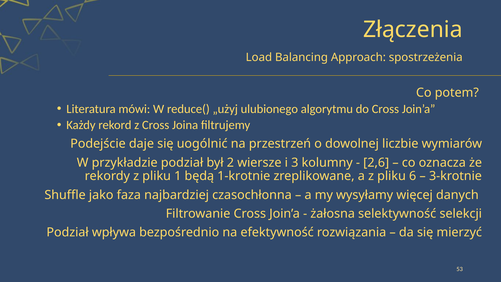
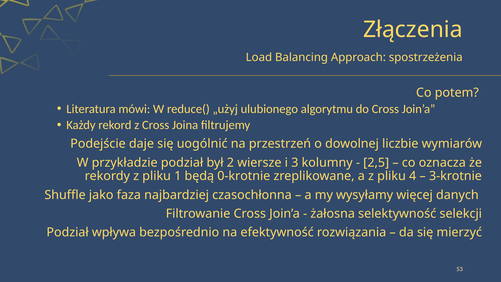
2,6: 2,6 -> 2,5
1-krotnie: 1-krotnie -> 0-krotnie
6: 6 -> 4
